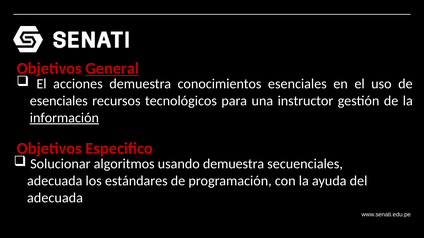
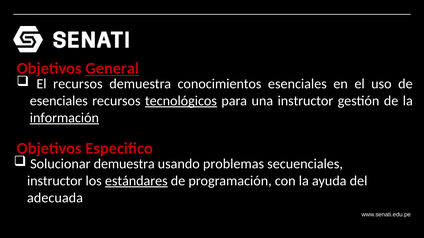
El acciones: acciones -> recursos
tecnológicos underline: none -> present
Solucionar algoritmos: algoritmos -> demuestra
usando demuestra: demuestra -> problemas
adecuada at (55, 181): adecuada -> instructor
estándares underline: none -> present
